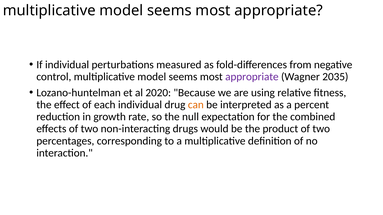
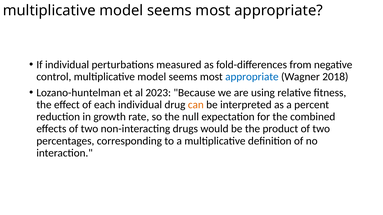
appropriate at (252, 77) colour: purple -> blue
2035: 2035 -> 2018
2020: 2020 -> 2023
